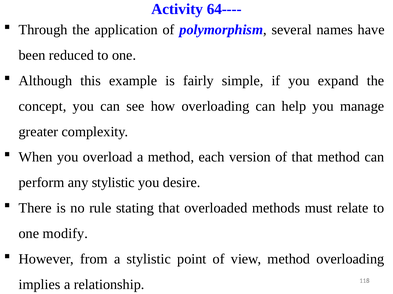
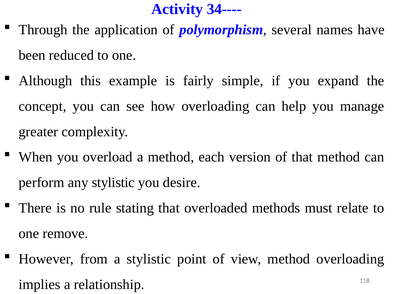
64----: 64---- -> 34----
modify: modify -> remove
